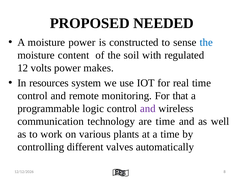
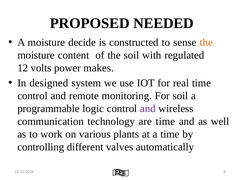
moisture power: power -> decide
the at (206, 42) colour: blue -> orange
resources: resources -> designed
For that: that -> soil
